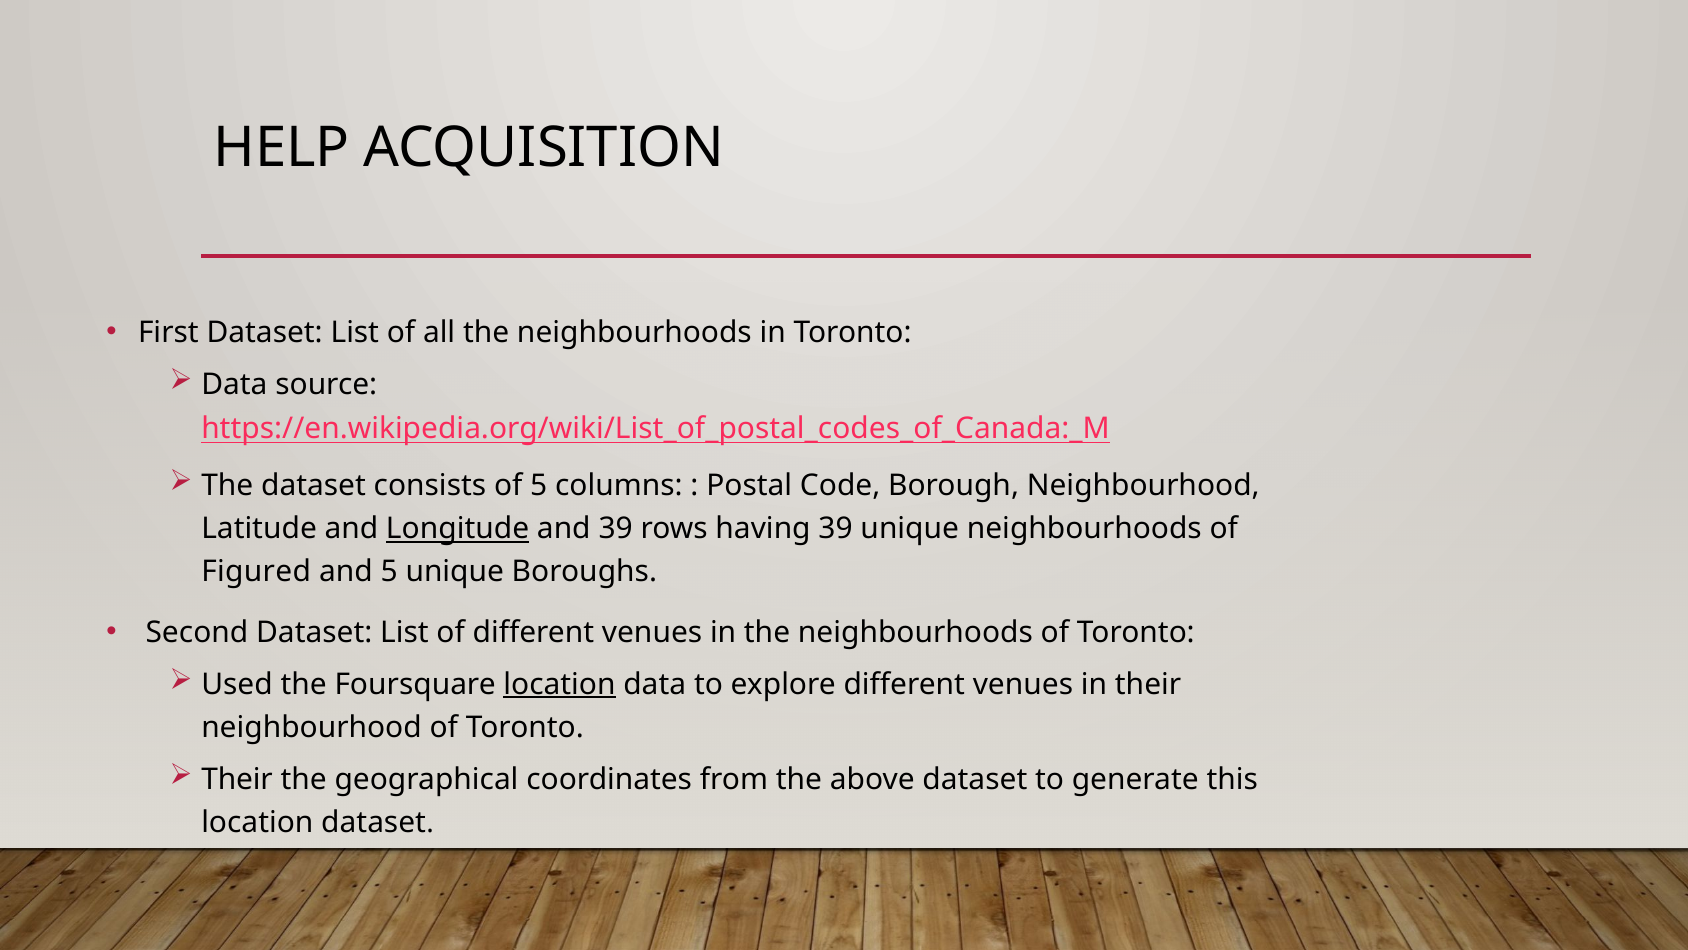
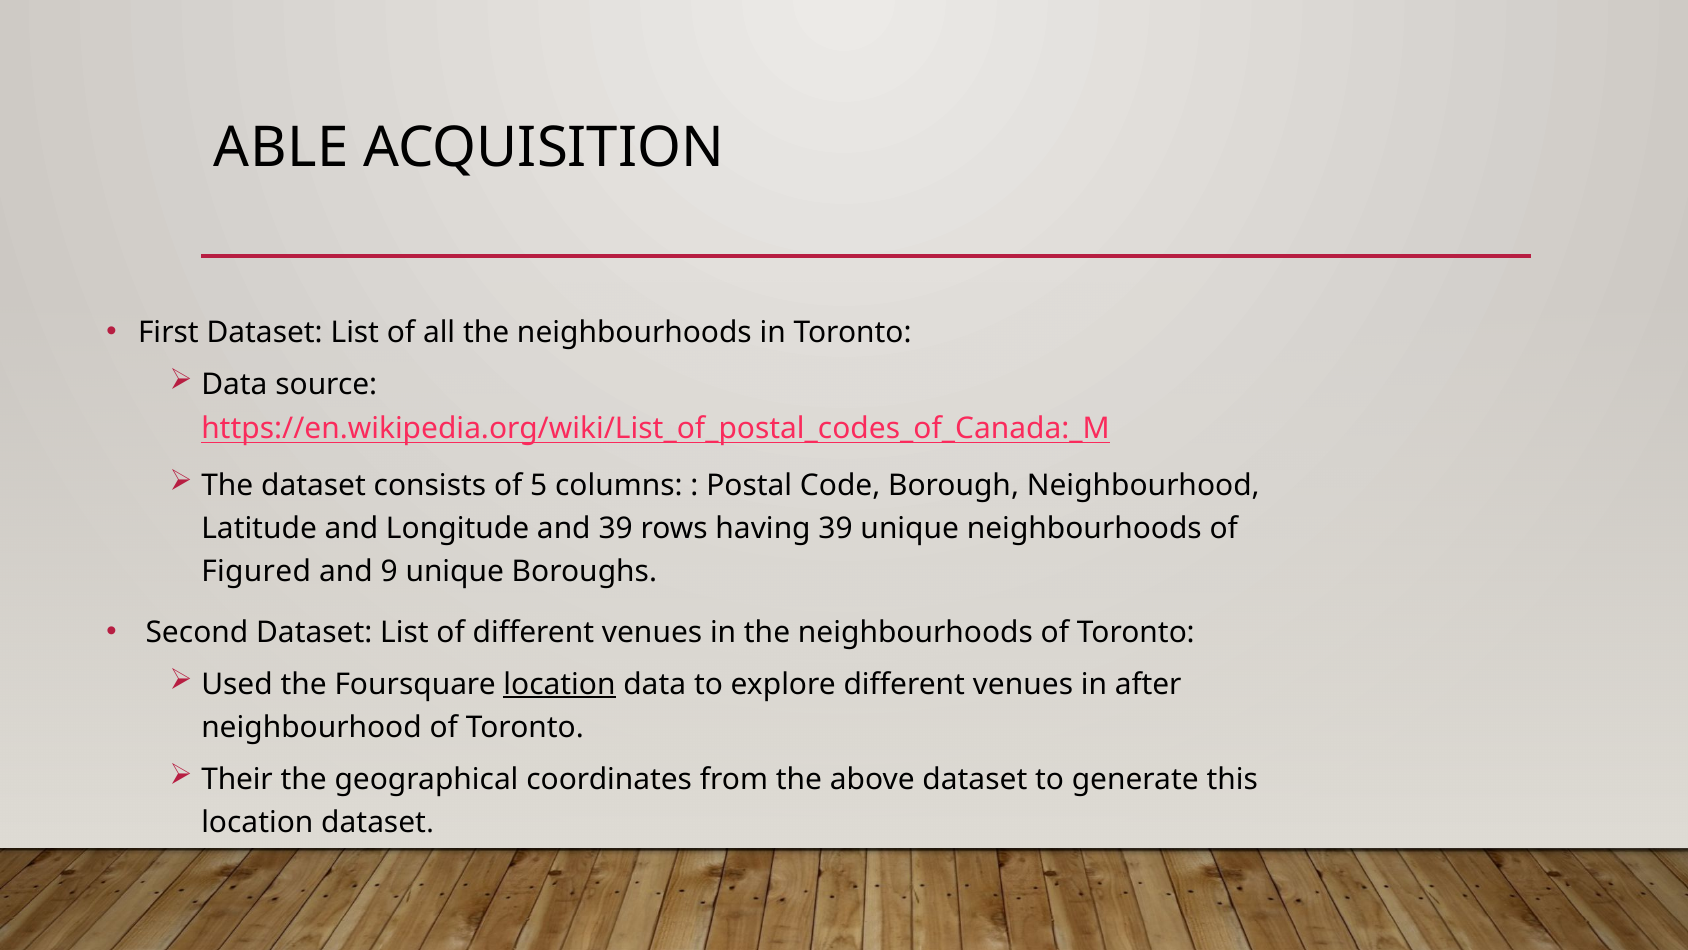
HELP: HELP -> ABLE
Longitude underline: present -> none
and 5: 5 -> 9
in their: their -> after
